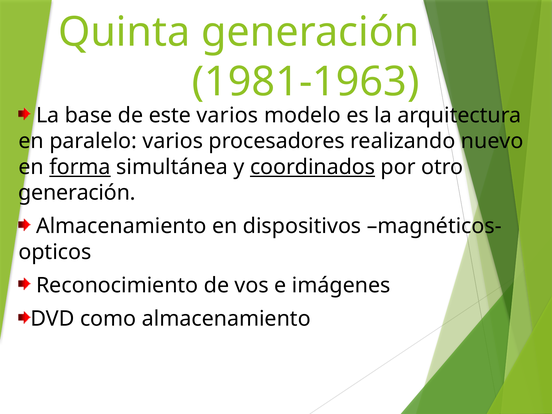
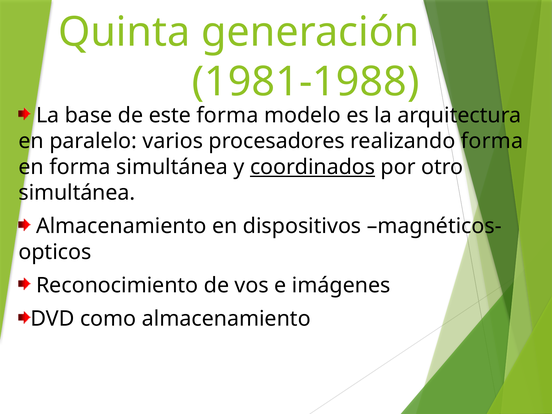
1981-1963: 1981-1963 -> 1981-1988
este varios: varios -> forma
realizando nuevo: nuevo -> forma
forma at (80, 167) underline: present -> none
generación at (77, 193): generación -> simultánea
